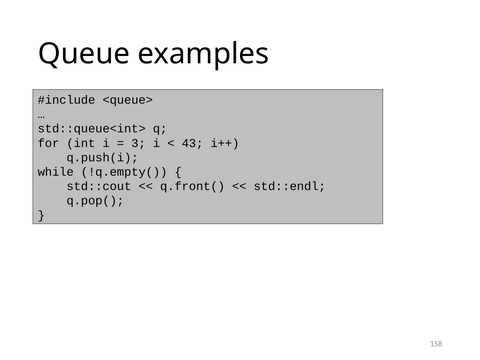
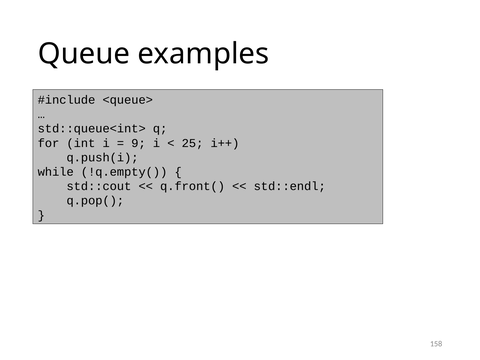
3: 3 -> 9
43: 43 -> 25
